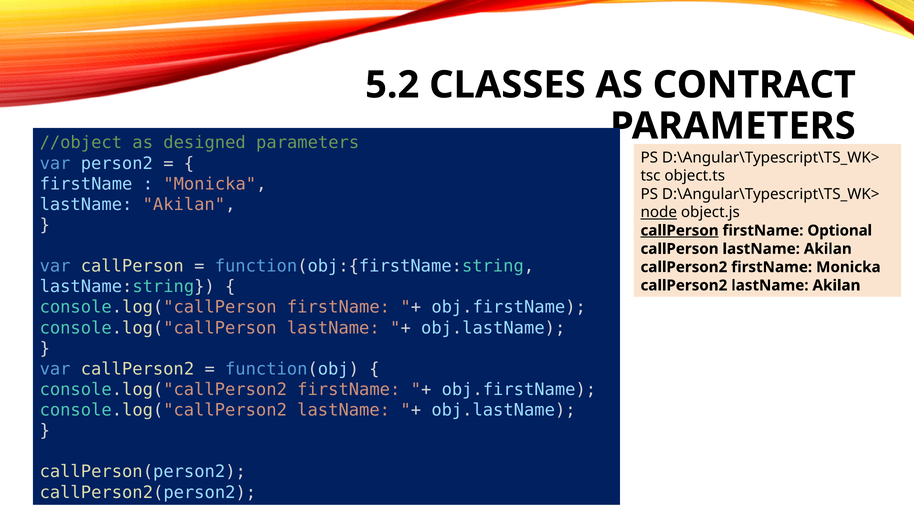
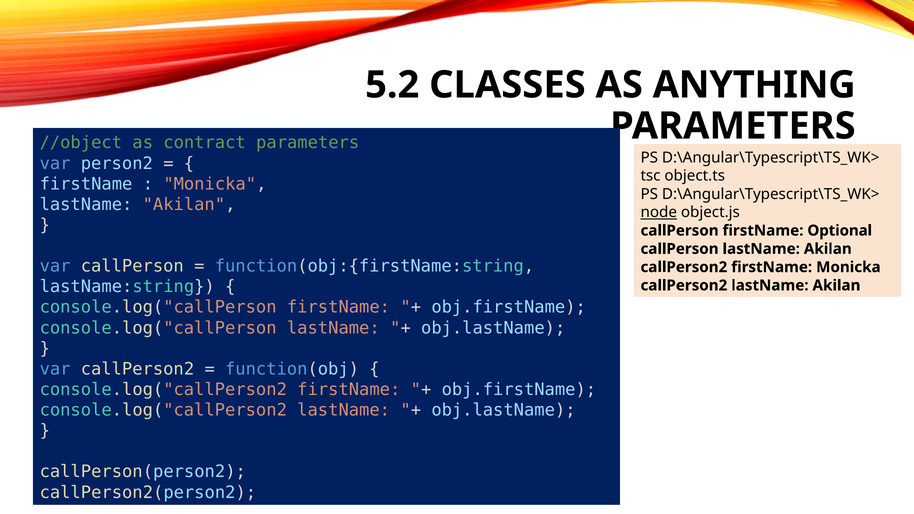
CONTRACT: CONTRACT -> ANYTHING
designed: designed -> contract
callPerson at (680, 231) underline: present -> none
